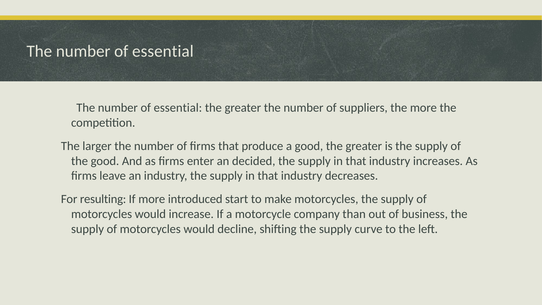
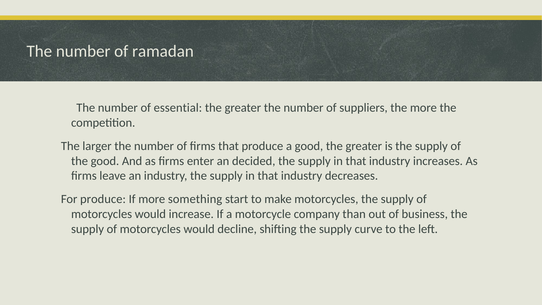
The number of essential: essential -> ramadan
For resulting: resulting -> produce
introduced: introduced -> something
